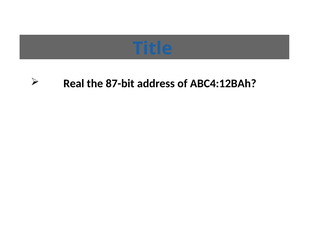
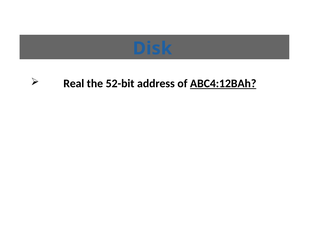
Title: Title -> Disk
87-bit: 87-bit -> 52-bit
ABC4:12BAh underline: none -> present
